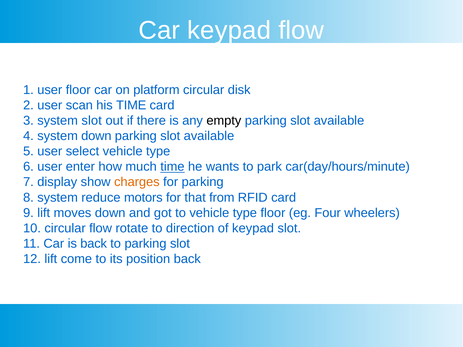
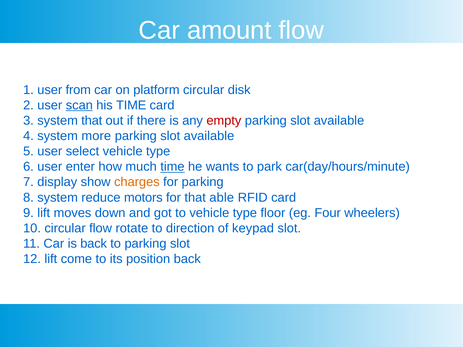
Car keypad: keypad -> amount
user floor: floor -> from
scan underline: none -> present
system slot: slot -> that
empty colour: black -> red
system down: down -> more
from: from -> able
